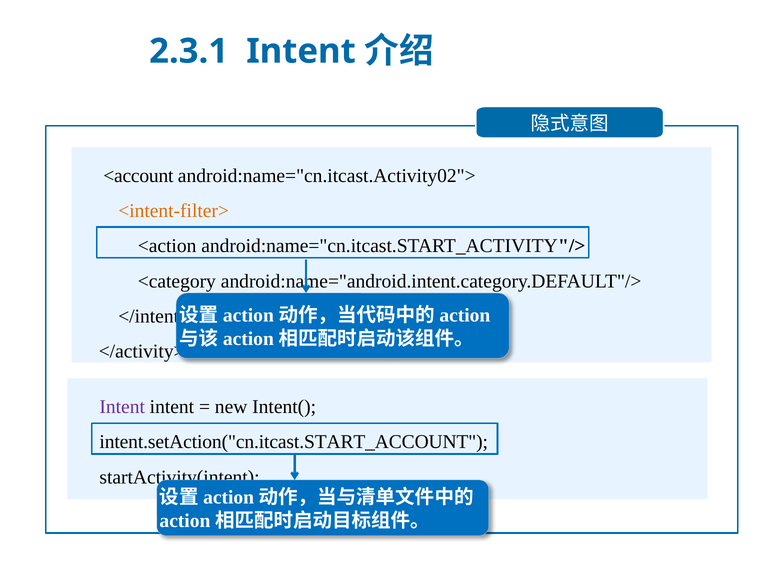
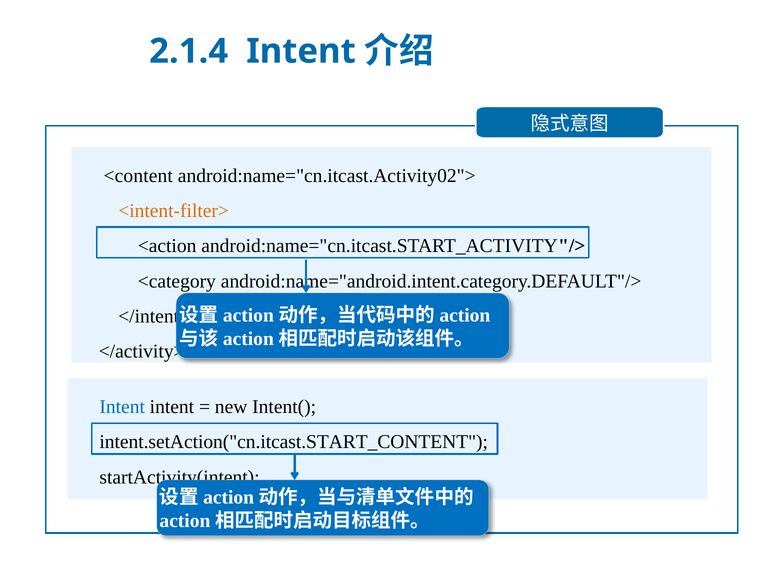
2.3.1: 2.3.1 -> 2.1.4
<account: <account -> <content
Intent at (122, 407) colour: purple -> blue
intent.setAction("cn.itcast.START_ACCOUNT: intent.setAction("cn.itcast.START_ACCOUNT -> intent.setAction("cn.itcast.START_CONTENT
